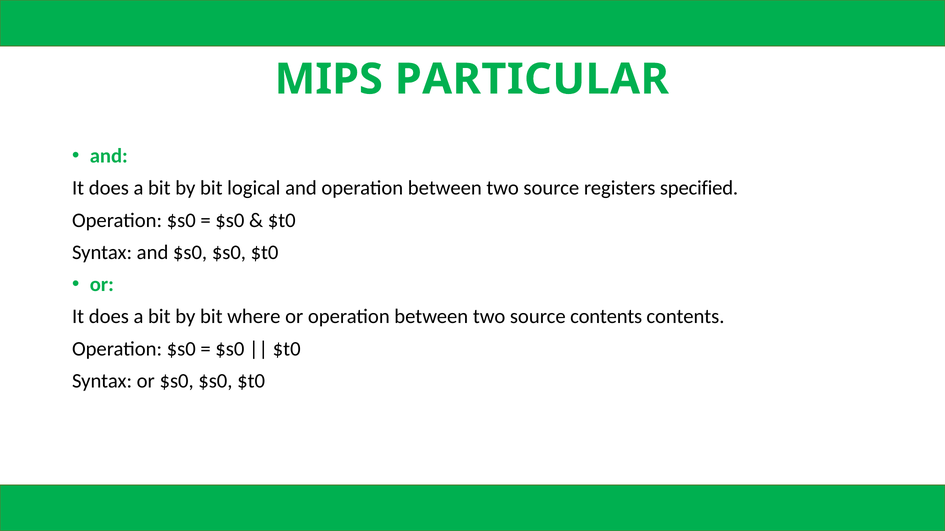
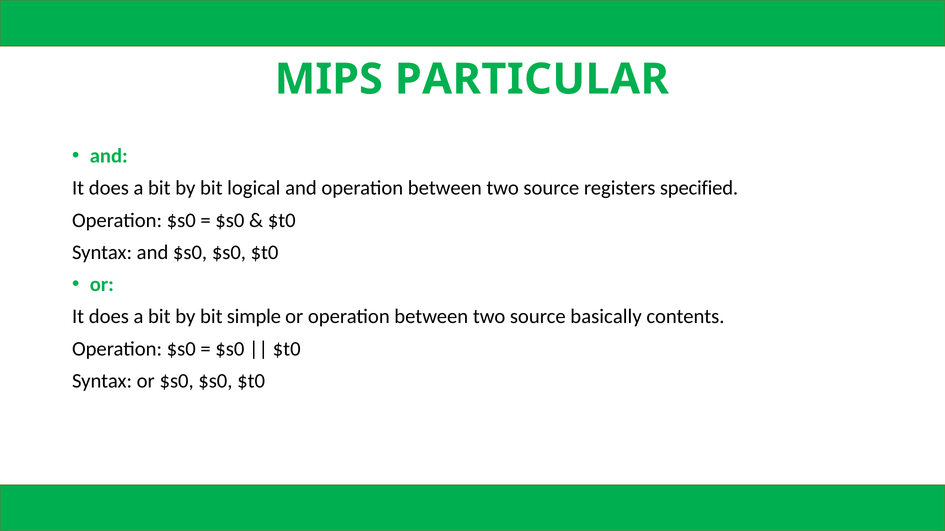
where: where -> simple
source contents: contents -> basically
